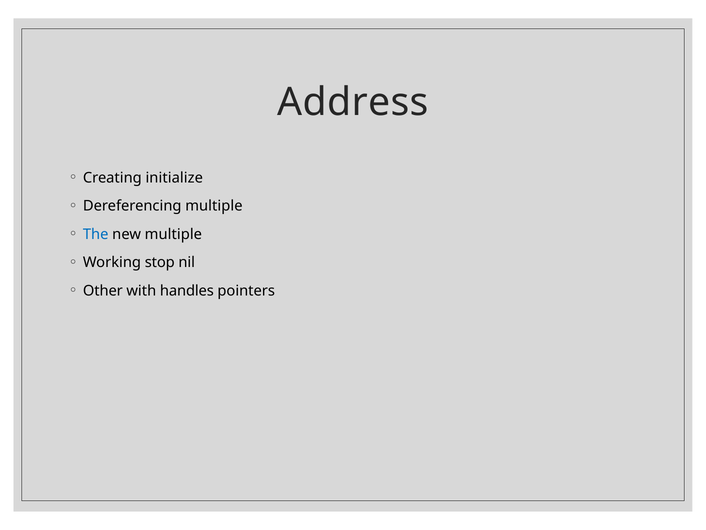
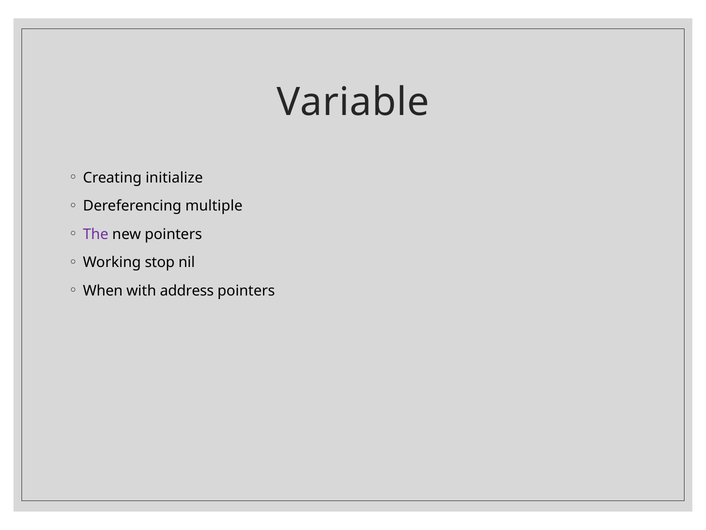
Address: Address -> Variable
The colour: blue -> purple
new multiple: multiple -> pointers
Other: Other -> When
handles: handles -> address
